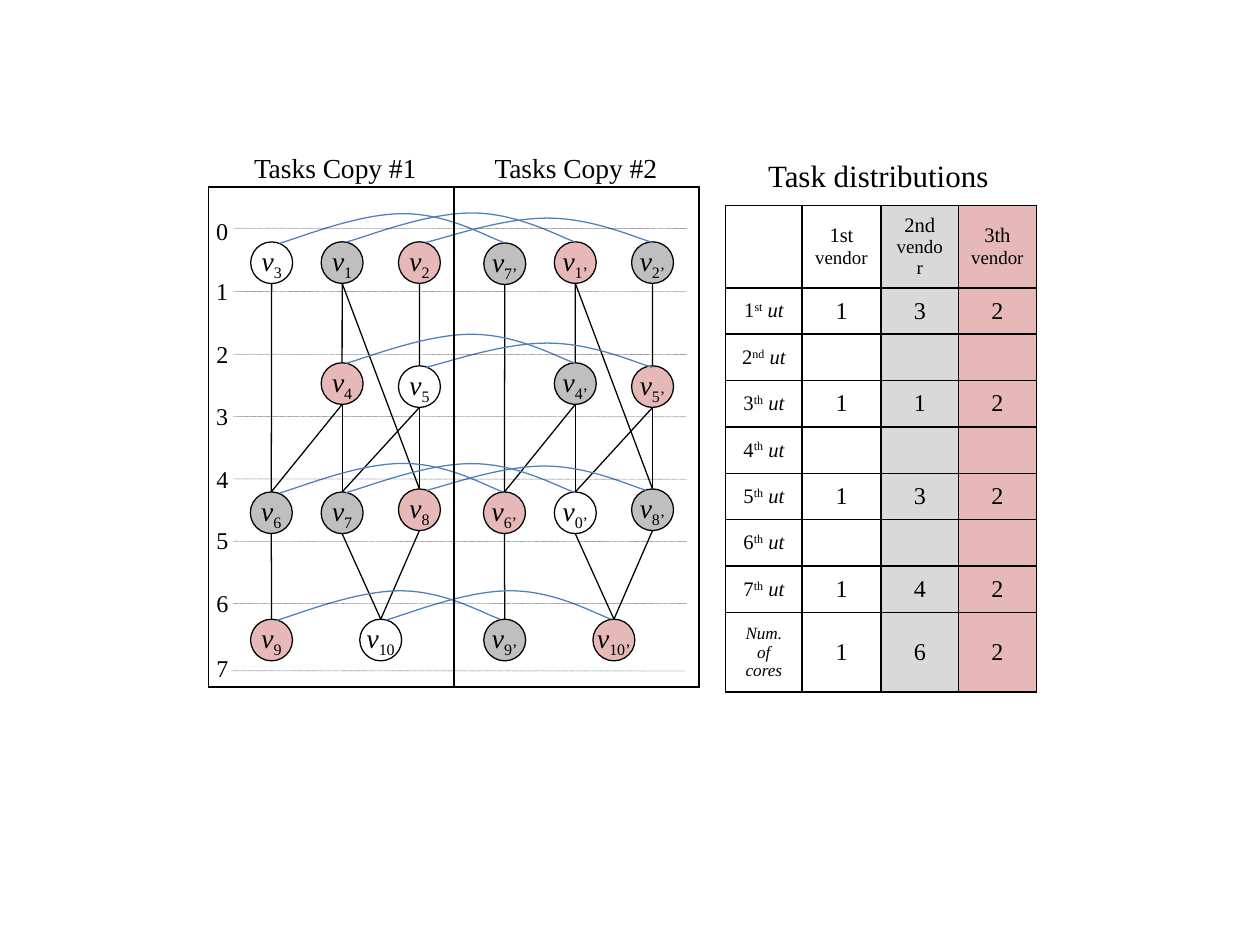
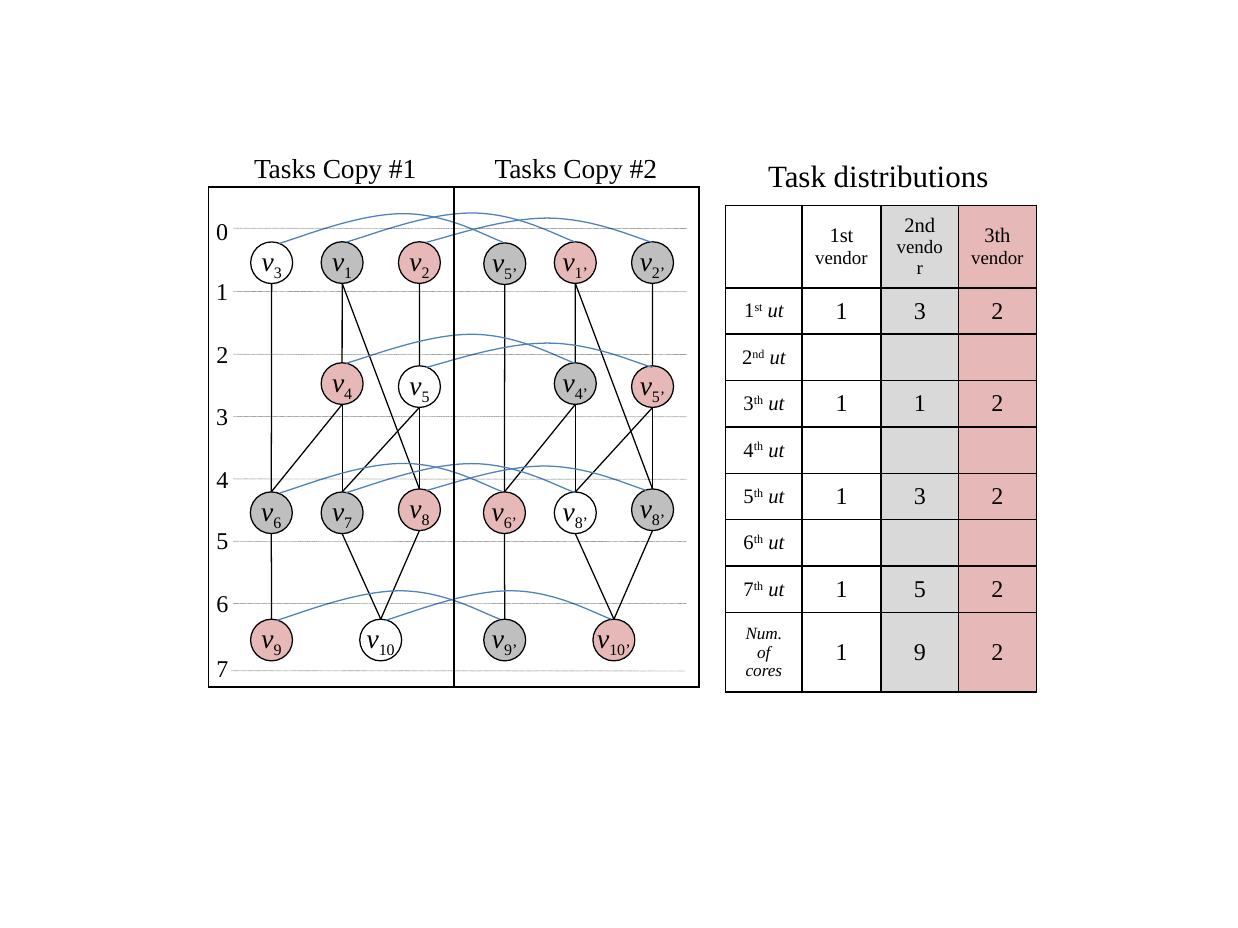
7 at (511, 274): 7 -> 5
0 at (581, 523): 0 -> 8
1 4: 4 -> 5
1 6: 6 -> 9
